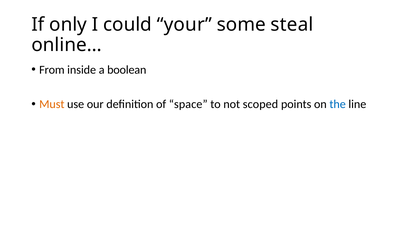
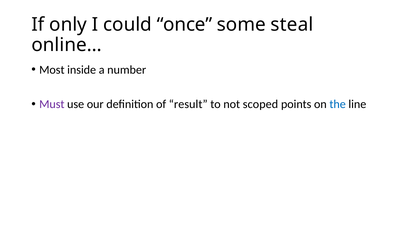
your: your -> once
From: From -> Most
boolean: boolean -> number
Must colour: orange -> purple
space: space -> result
